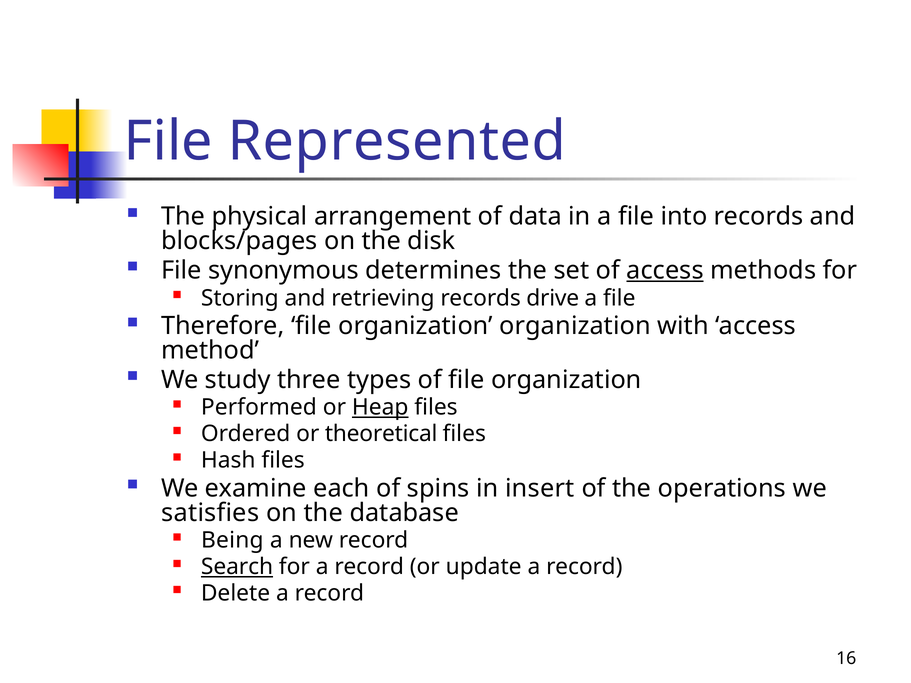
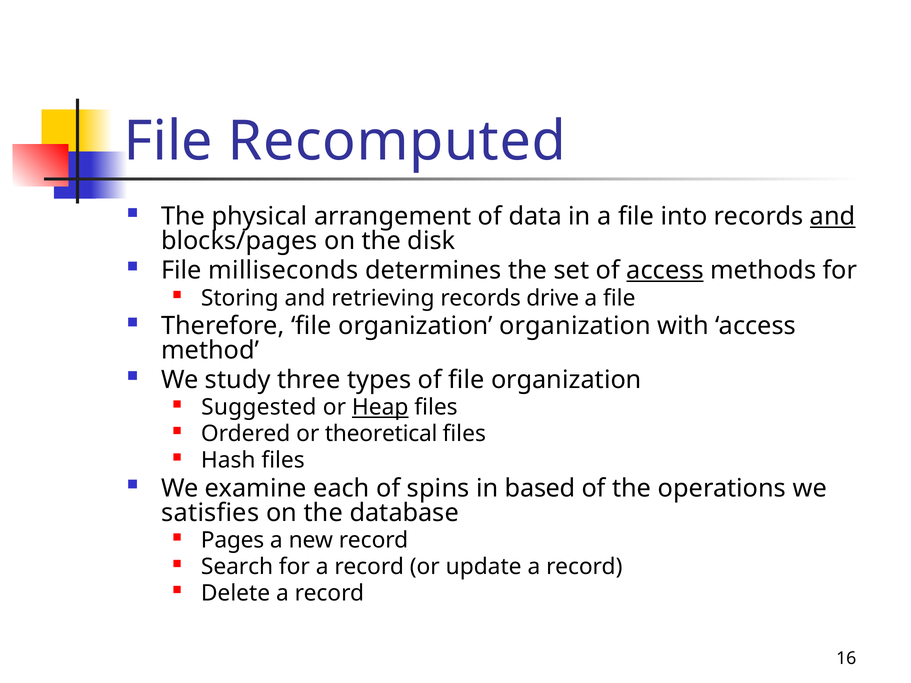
Represented: Represented -> Recomputed
and at (833, 217) underline: none -> present
synonymous: synonymous -> milliseconds
Performed: Performed -> Suggested
insert: insert -> based
Being: Being -> Pages
Search underline: present -> none
